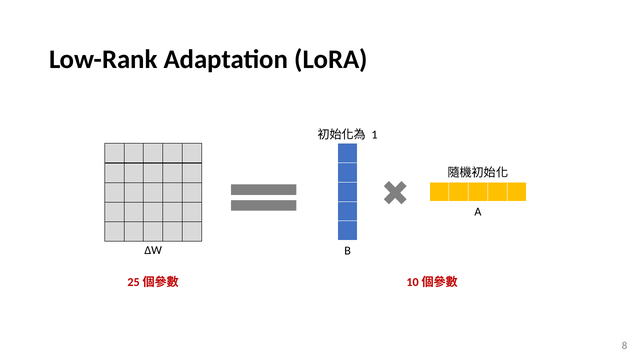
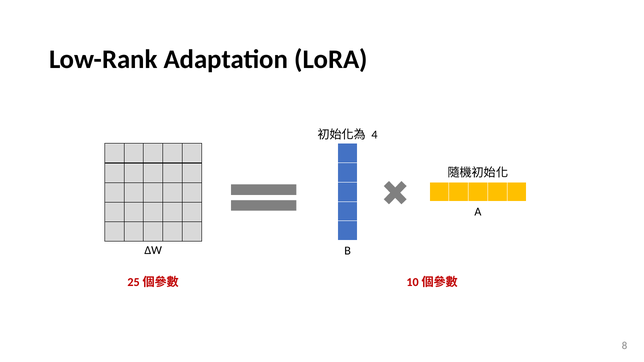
1: 1 -> 4
